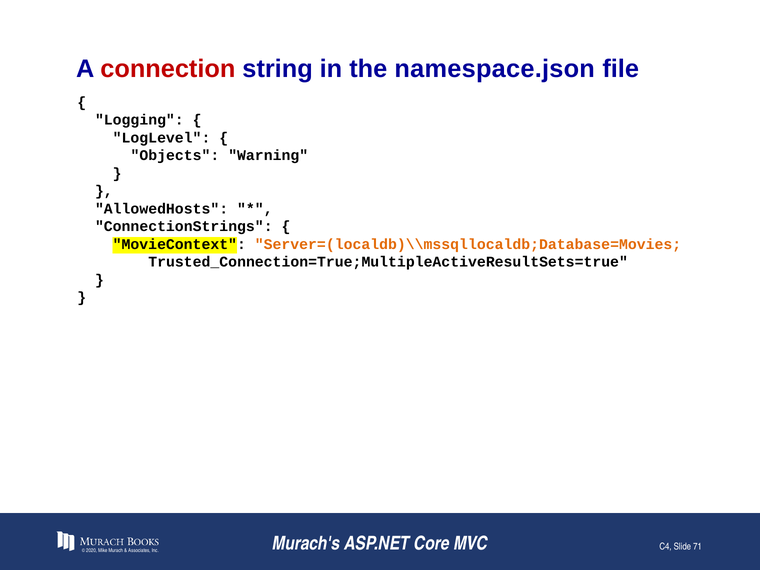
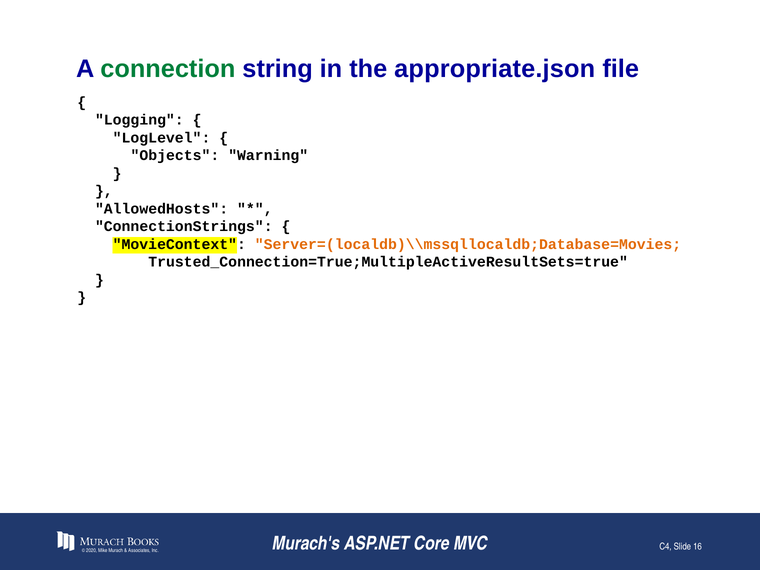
connection colour: red -> green
namespace.json: namespace.json -> appropriate.json
71: 71 -> 16
